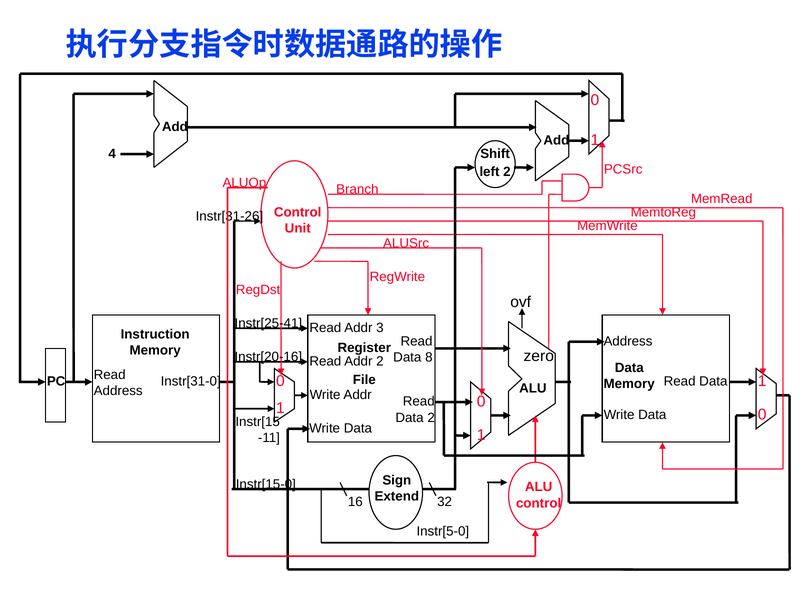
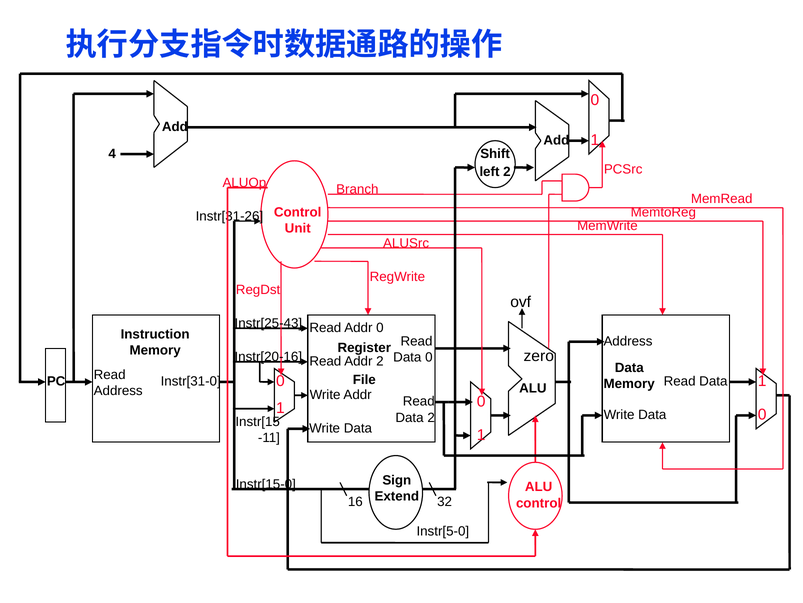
Instr[25-41: Instr[25-41 -> Instr[25-43
Addr 3: 3 -> 0
Data 8: 8 -> 0
